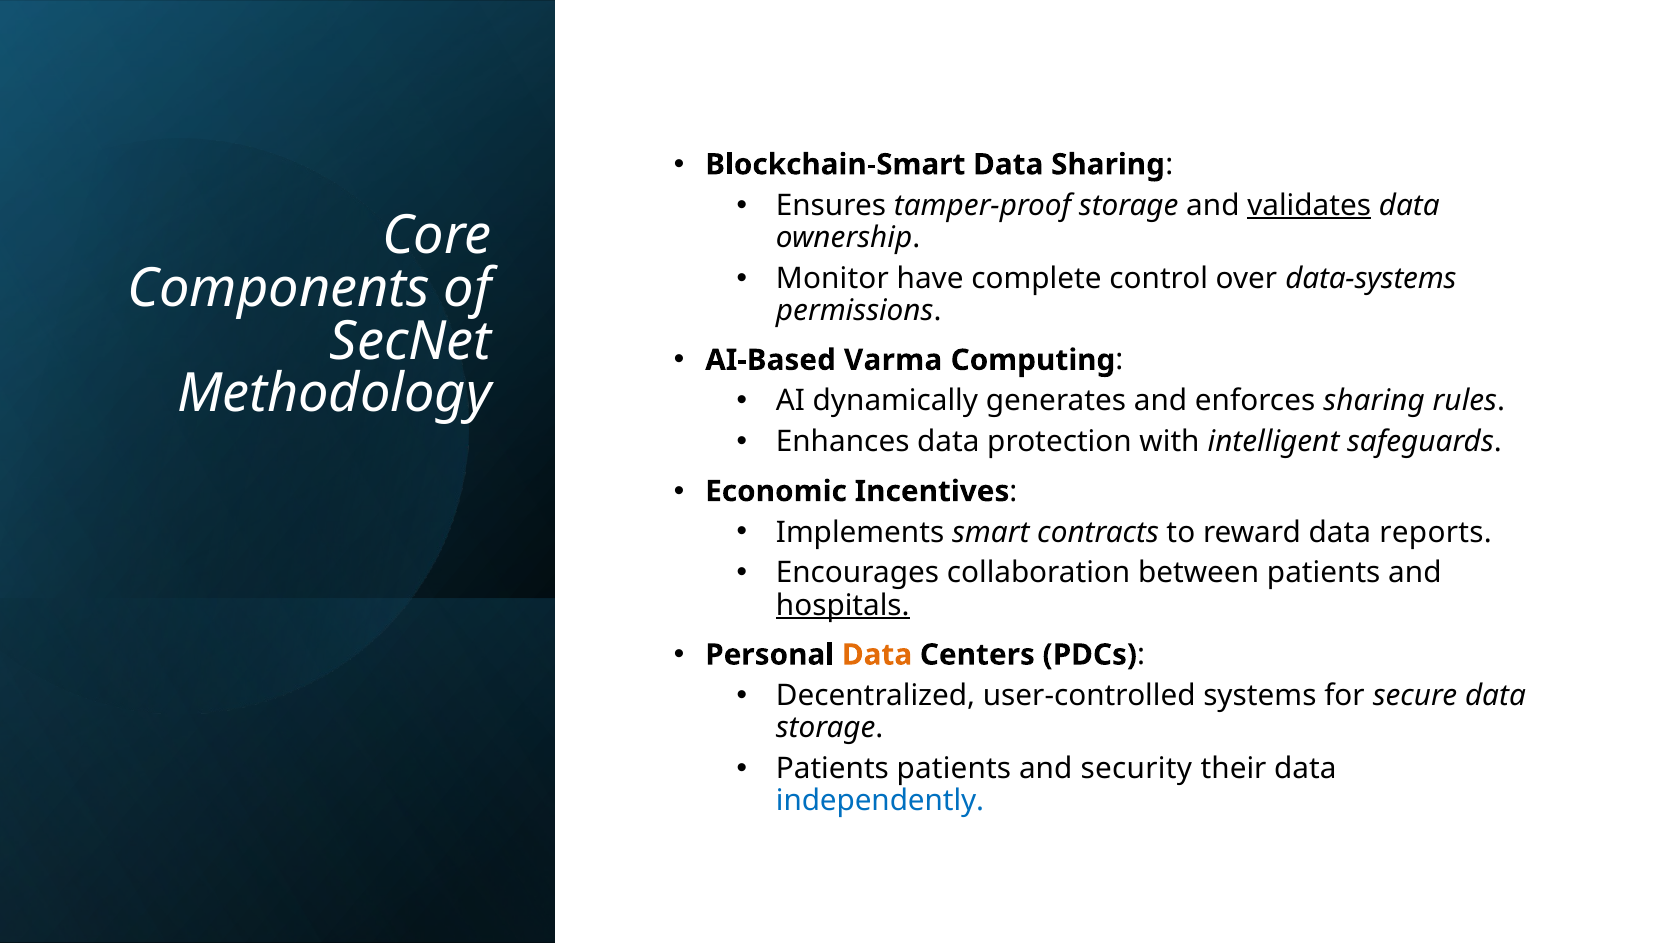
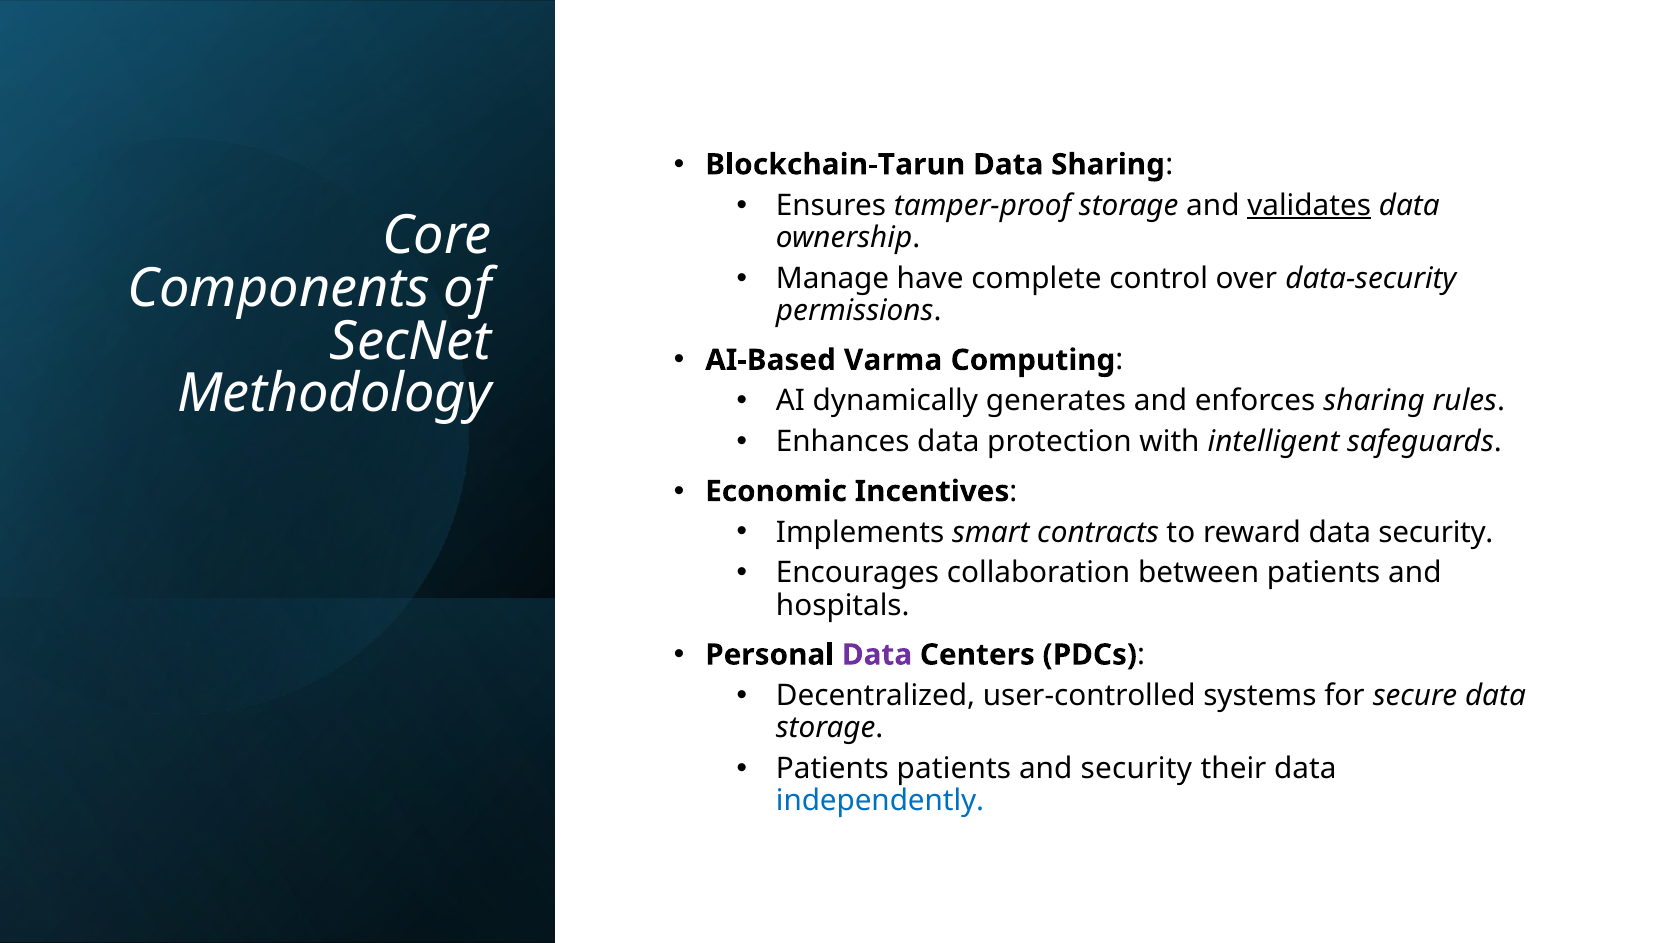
Blockchain-Smart: Blockchain-Smart -> Blockchain-Tarun
Monitor: Monitor -> Manage
data-systems: data-systems -> data-security
data reports: reports -> security
hospitals underline: present -> none
Data at (877, 655) colour: orange -> purple
